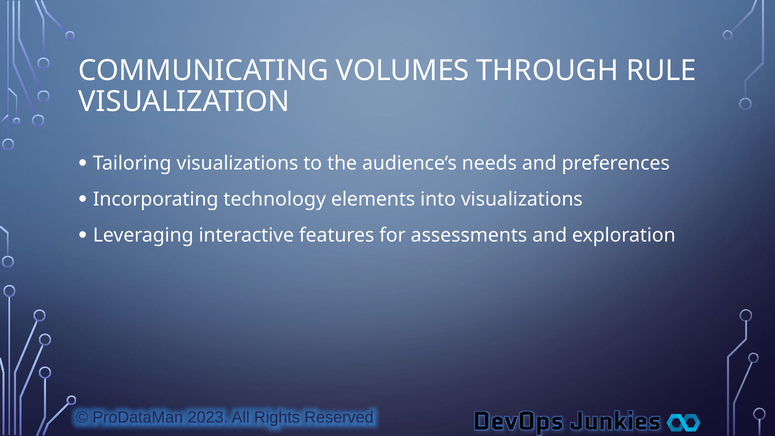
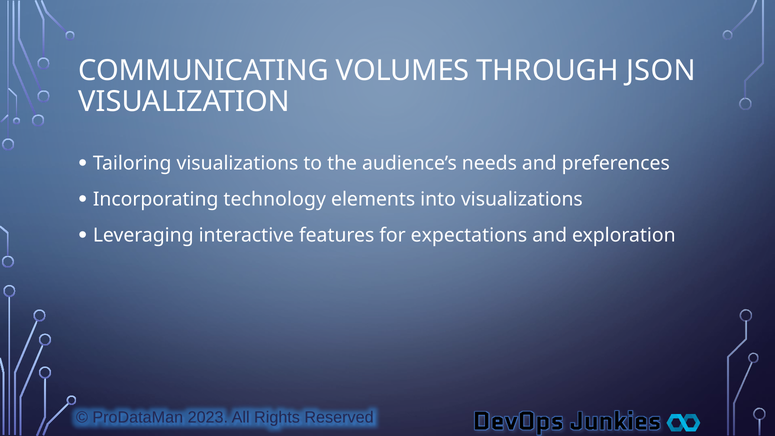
RULE: RULE -> JSON
assessments: assessments -> expectations
